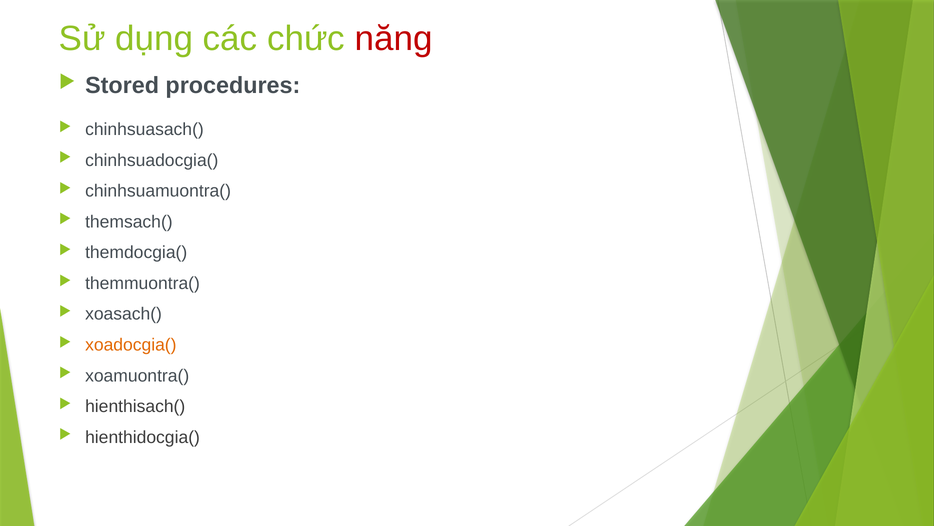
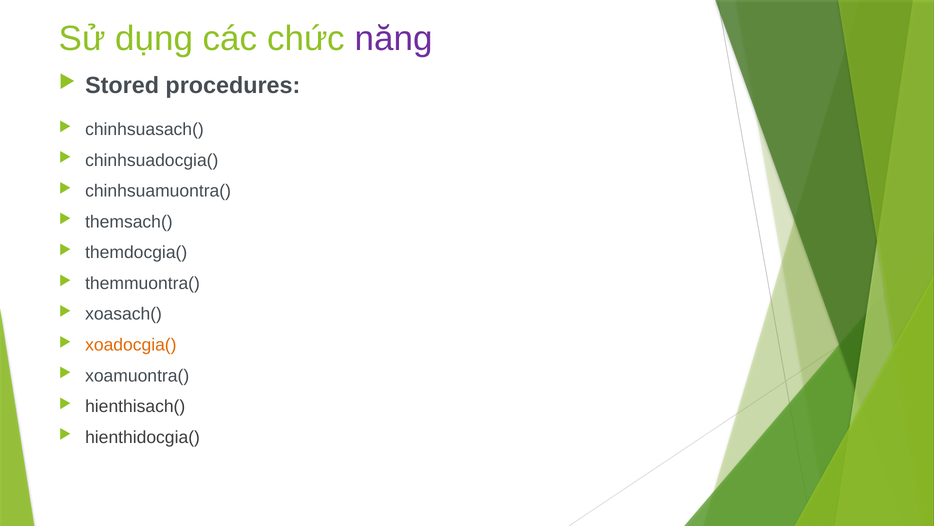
năng colour: red -> purple
